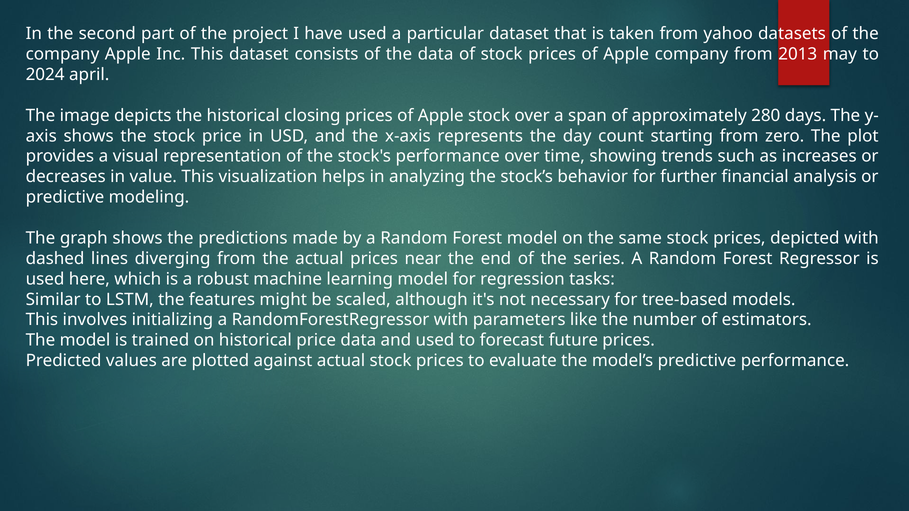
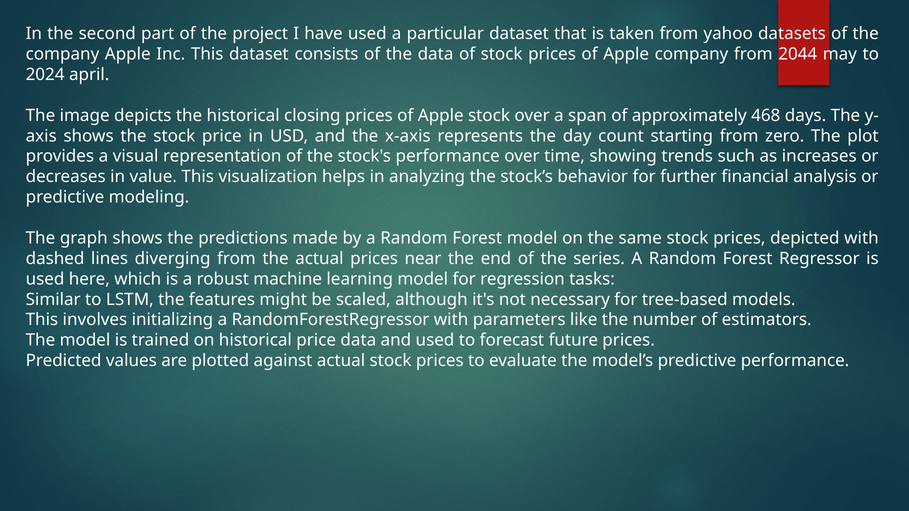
2013: 2013 -> 2044
280: 280 -> 468
